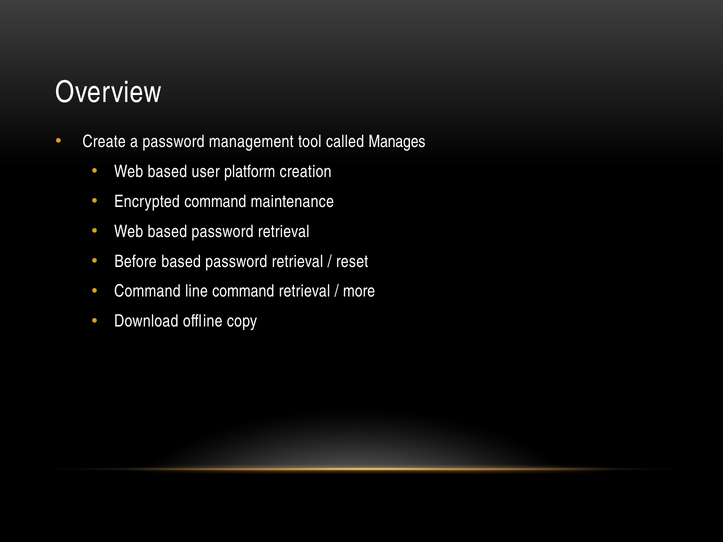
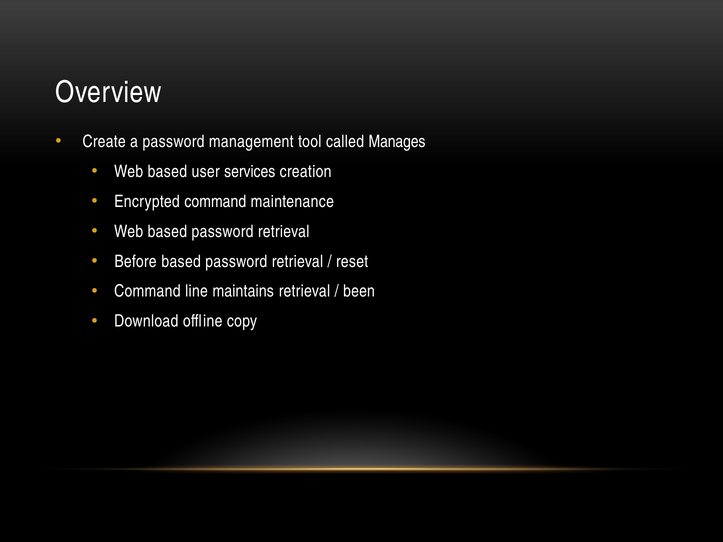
platform: platform -> services
line command: command -> maintains
more: more -> been
